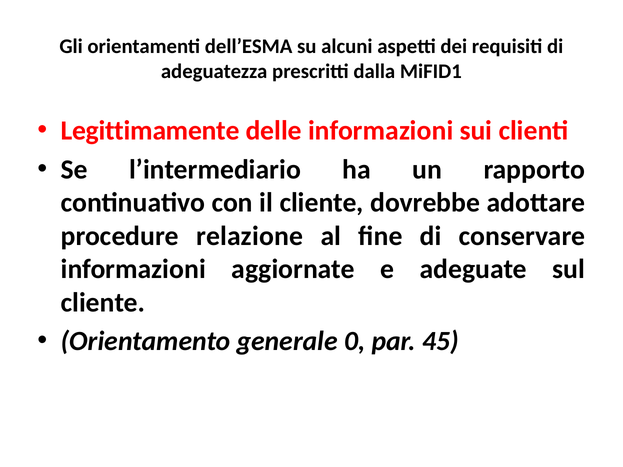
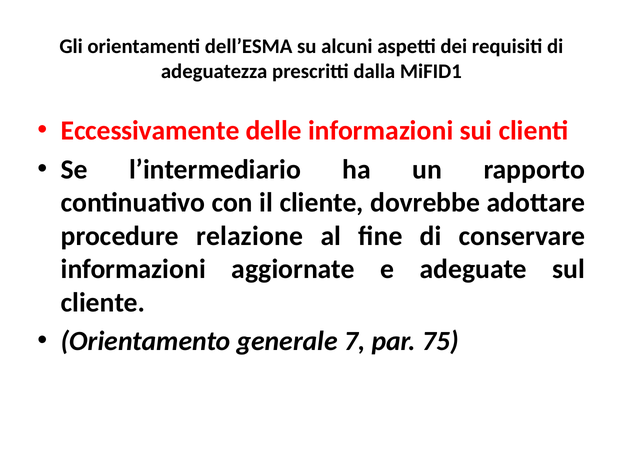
Legittimamente: Legittimamente -> Eccessivamente
0: 0 -> 7
45: 45 -> 75
